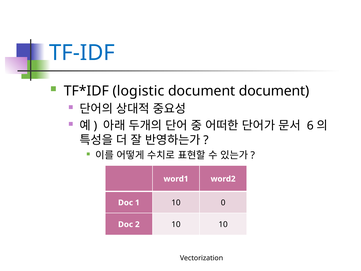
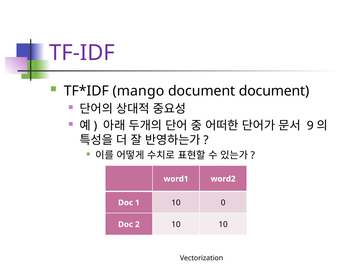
TF-IDF colour: blue -> purple
logistic: logistic -> mango
6: 6 -> 9
